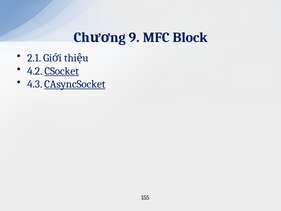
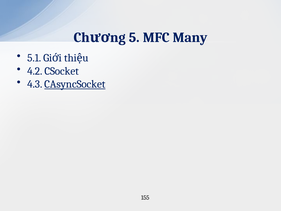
9: 9 -> 5
Block: Block -> Many
2.1: 2.1 -> 5.1
CSocket underline: present -> none
